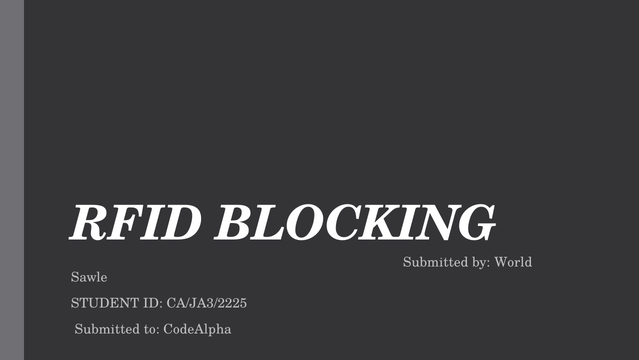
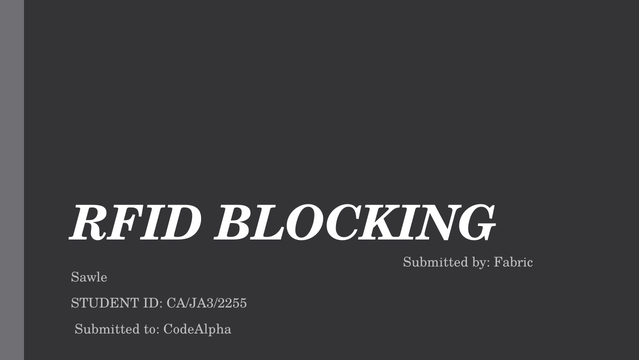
World: World -> Fabric
CA/JA3/2225: CA/JA3/2225 -> CA/JA3/2255
